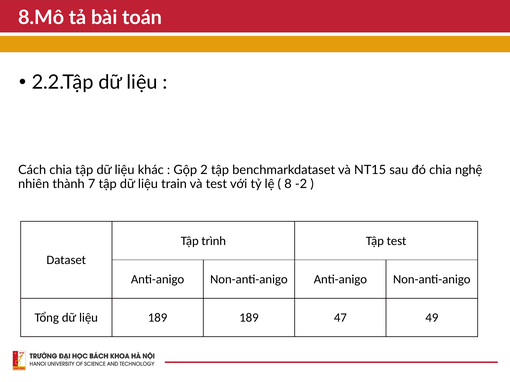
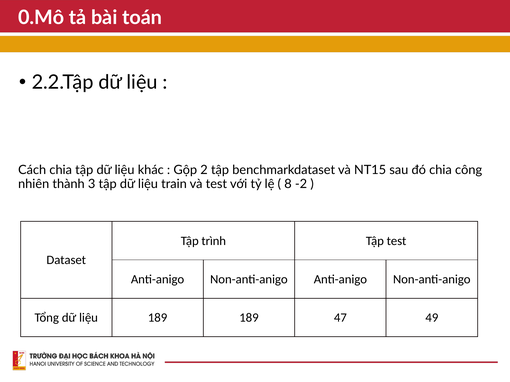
8.Mô: 8.Mô -> 0.Mô
nghệ: nghệ -> công
7: 7 -> 3
